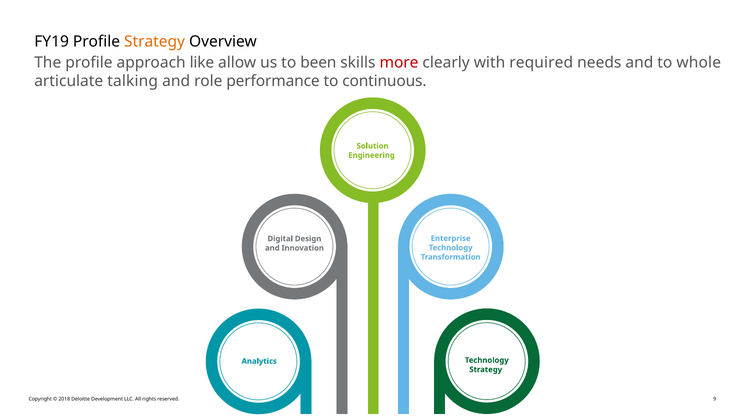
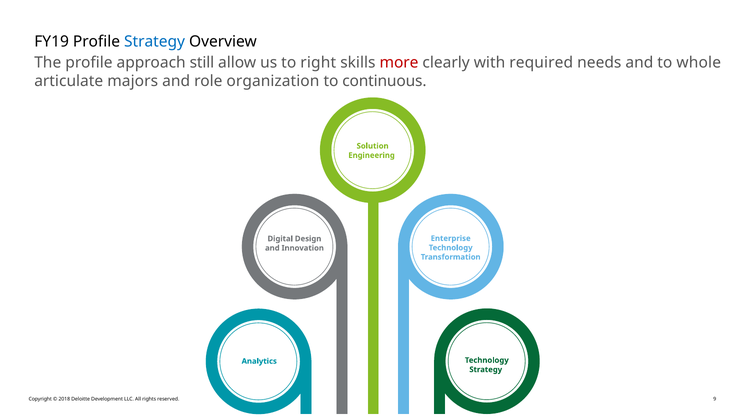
Strategy at (155, 42) colour: orange -> blue
like: like -> still
been: been -> right
talking: talking -> majors
performance: performance -> organization
